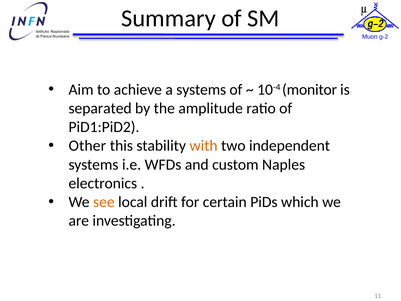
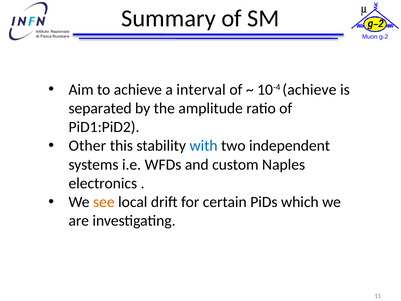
a systems: systems -> interval
10-4 monitor: monitor -> achieve
with colour: orange -> blue
